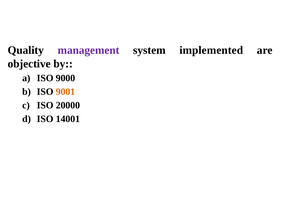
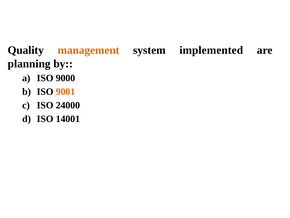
management colour: purple -> orange
objective: objective -> planning
20000: 20000 -> 24000
